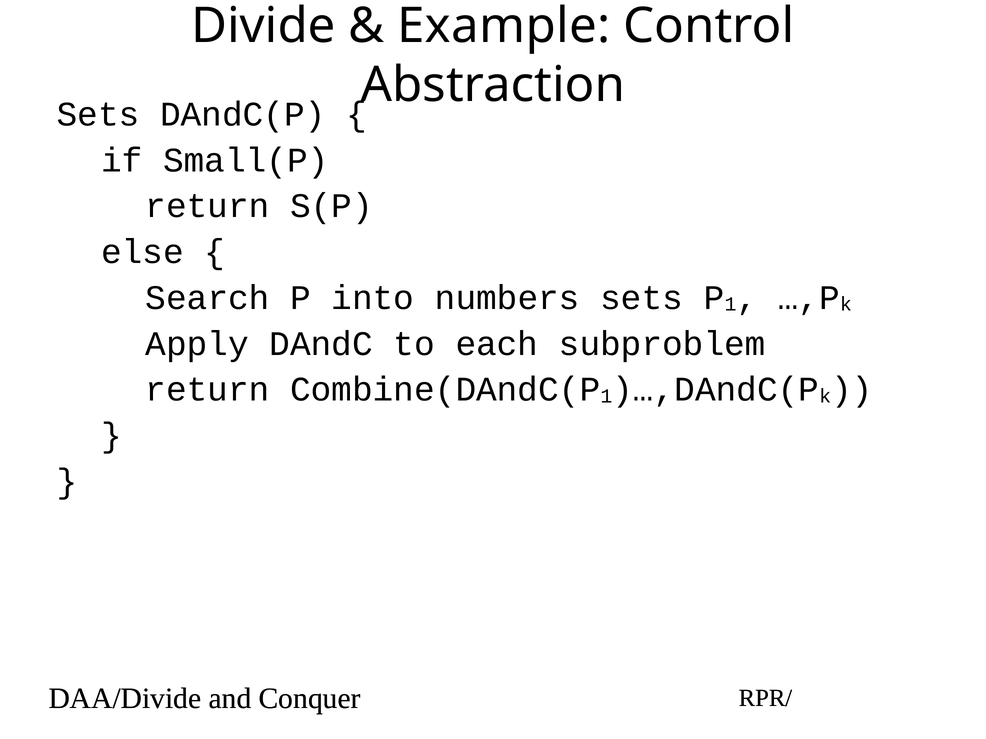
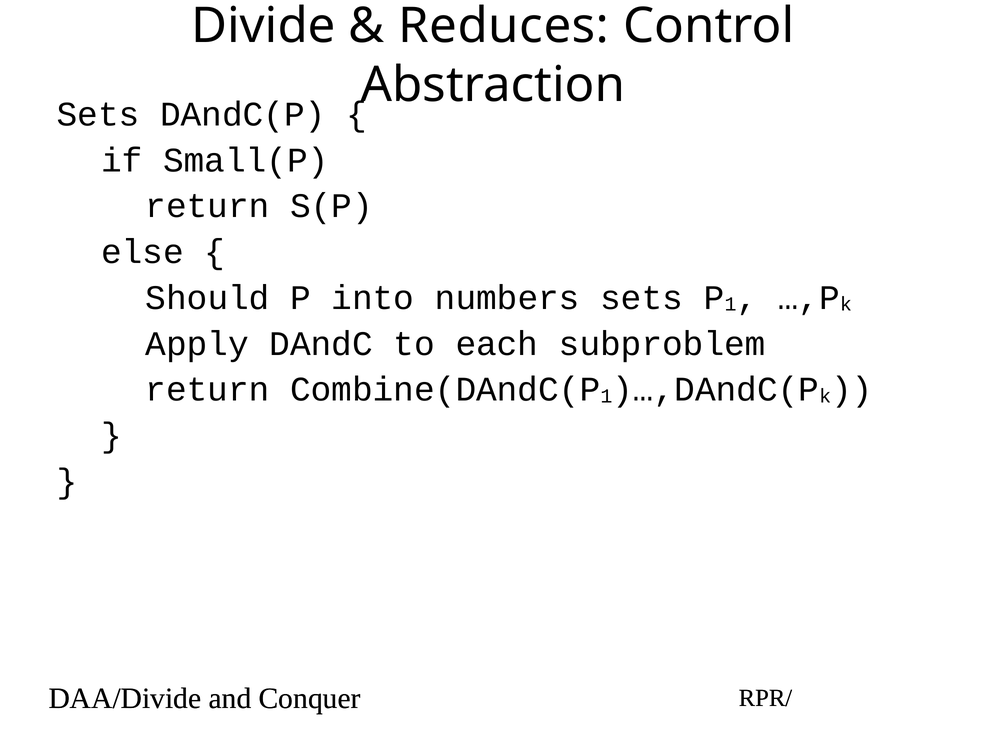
Example: Example -> Reduces
Search: Search -> Should
